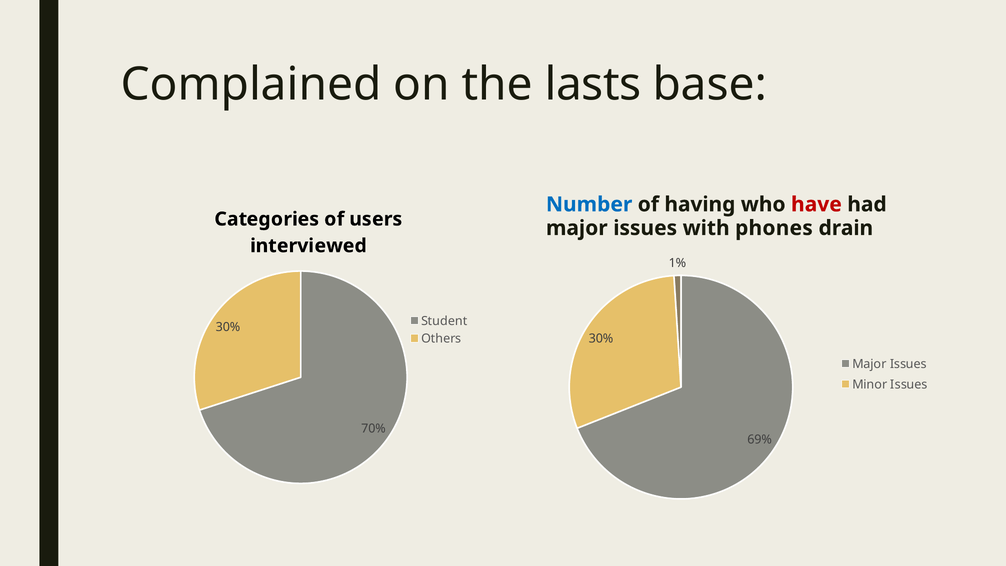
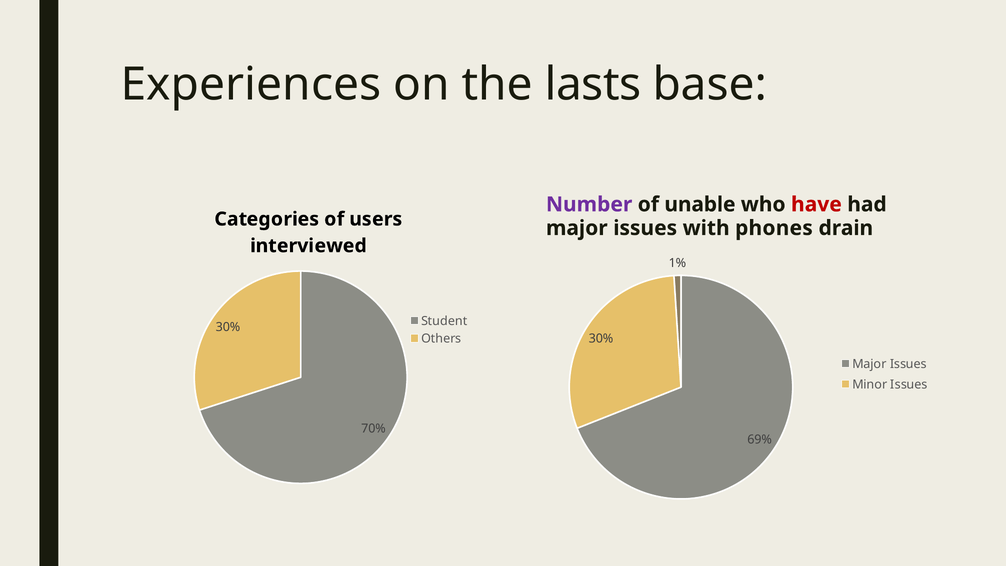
Complained: Complained -> Experiences
Number colour: blue -> purple
having: having -> unable
